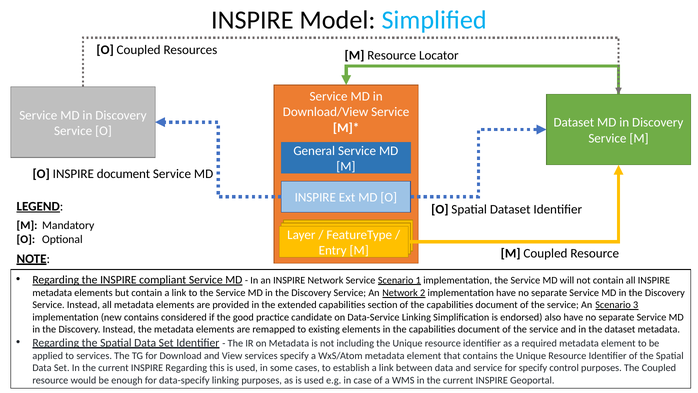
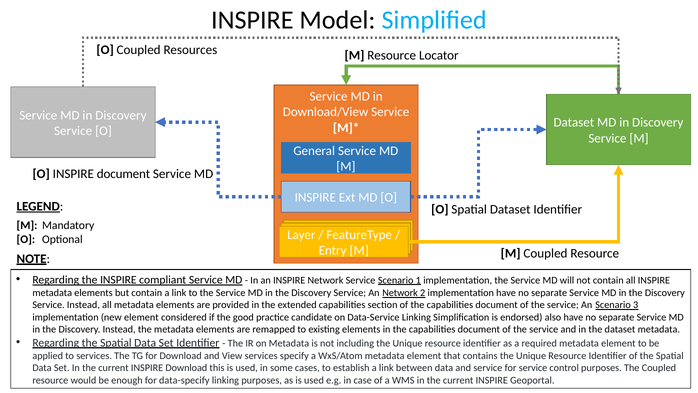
new contains: contains -> element
INSPIRE Regarding: Regarding -> Download
for specify: specify -> service
